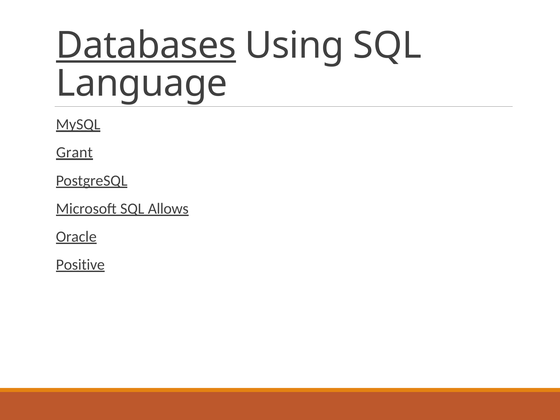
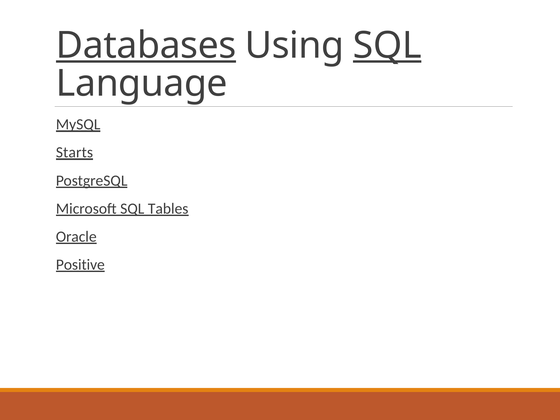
SQL at (387, 46) underline: none -> present
Grant: Grant -> Starts
Allows: Allows -> Tables
